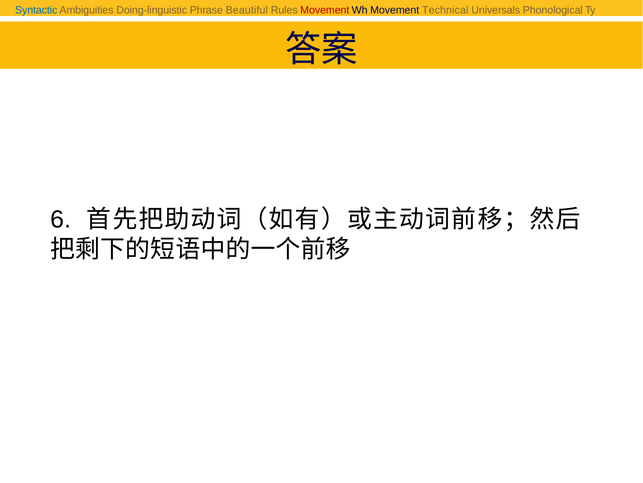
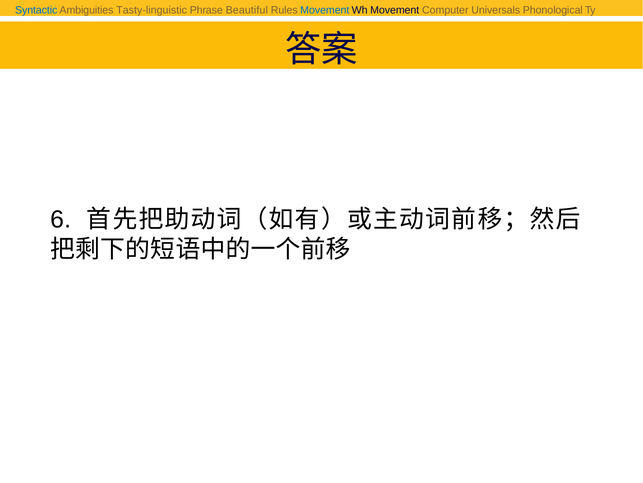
Doing-linguistic: Doing-linguistic -> Tasty-linguistic
Movement at (325, 10) colour: red -> blue
Technical: Technical -> Computer
